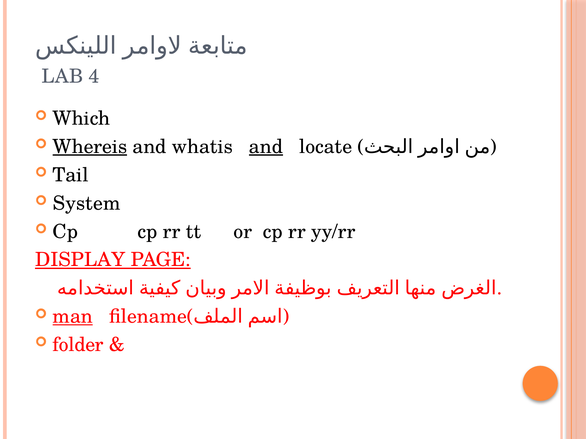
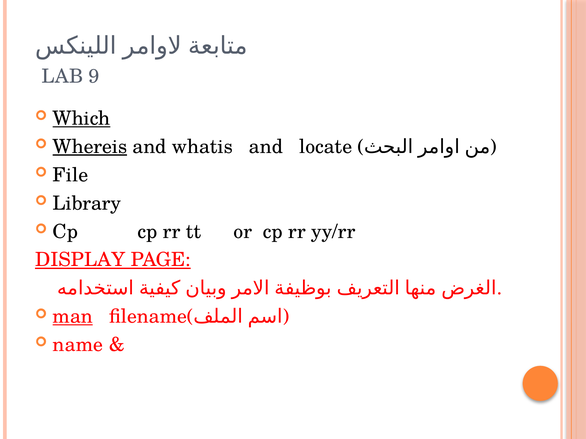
4: 4 -> 9
Which underline: none -> present
and at (266, 147) underline: present -> none
Tail: Tail -> File
System: System -> Library
folder: folder -> name
